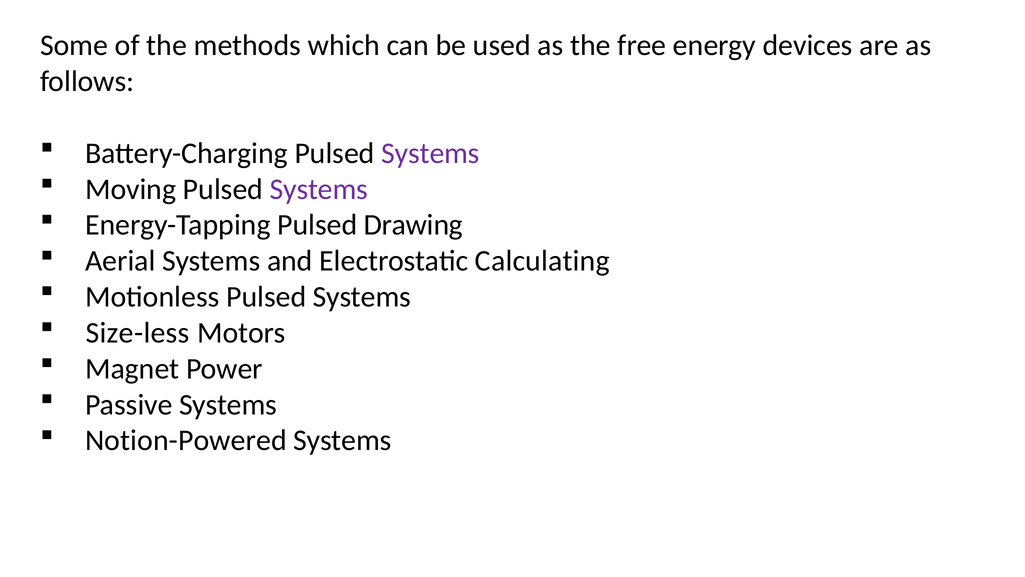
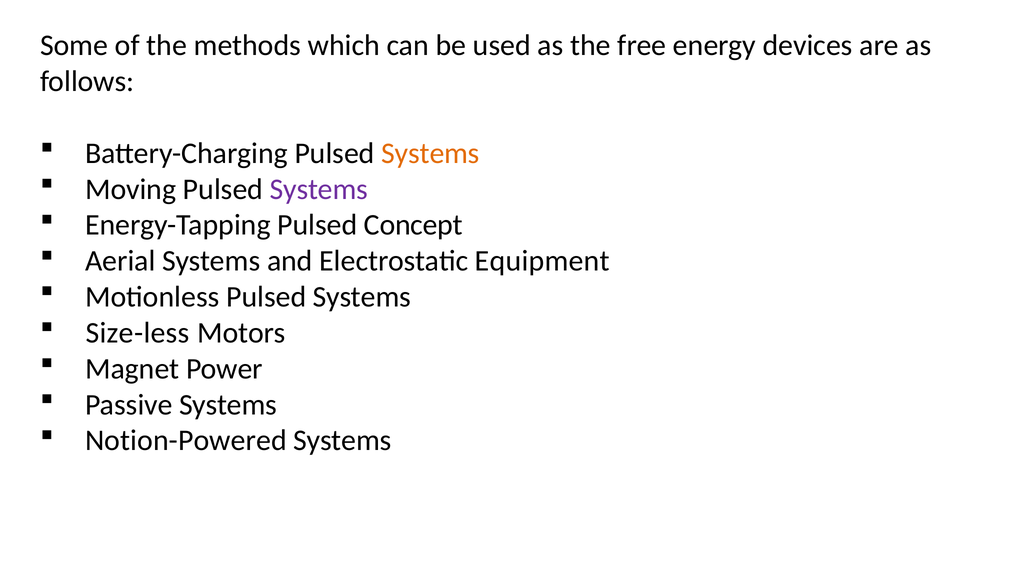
Systems at (430, 153) colour: purple -> orange
Drawing: Drawing -> Concept
Calculating: Calculating -> Equipment
